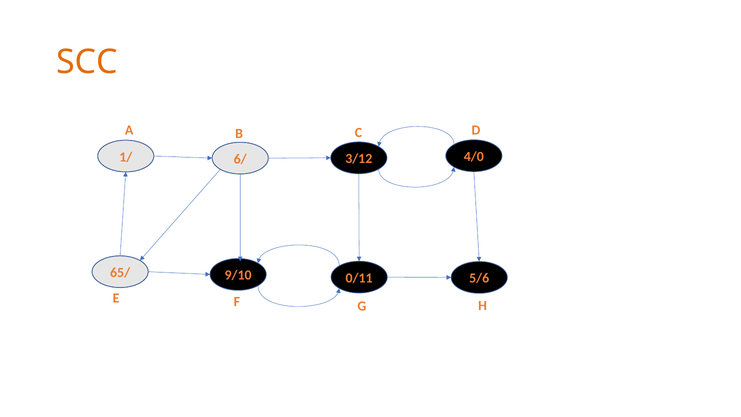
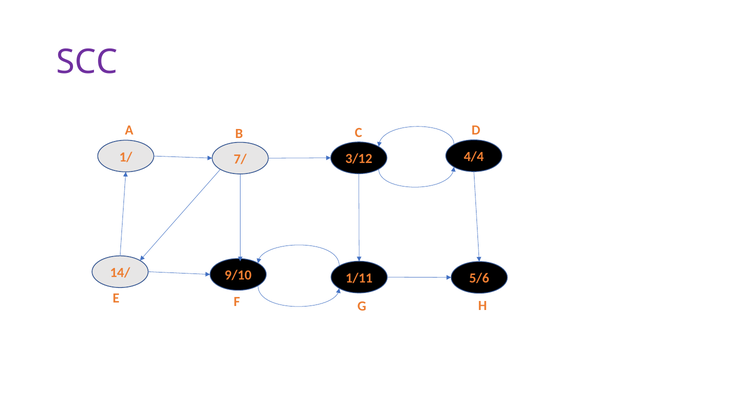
SCC colour: orange -> purple
6/: 6/ -> 7/
4/0: 4/0 -> 4/4
65/: 65/ -> 14/
0/11: 0/11 -> 1/11
